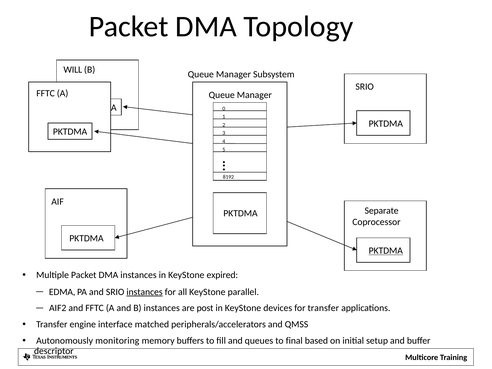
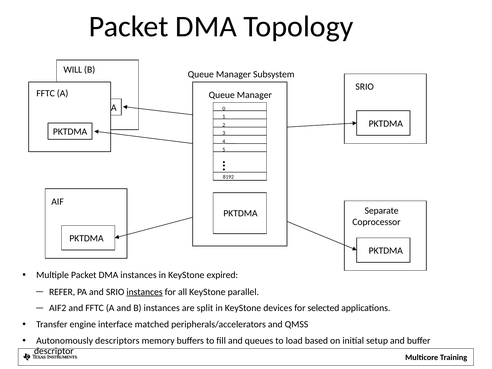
PKTDMA at (386, 251) underline: present -> none
EDMA: EDMA -> REFER
post: post -> split
for transfer: transfer -> selected
monitoring: monitoring -> descriptors
final: final -> load
